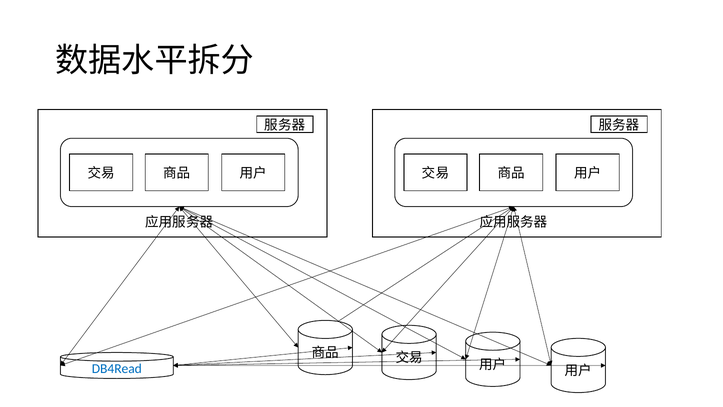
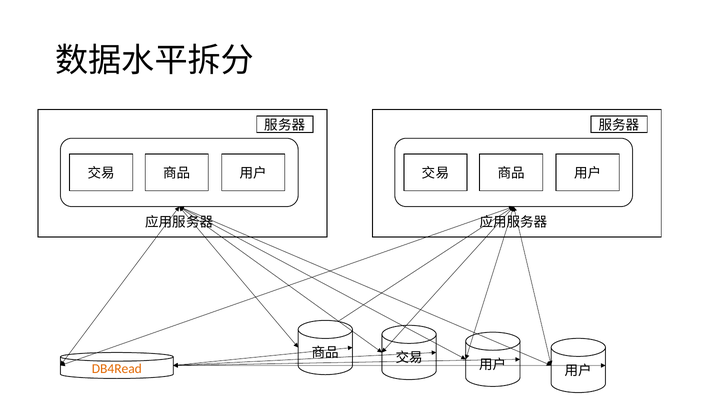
DB4Read colour: blue -> orange
